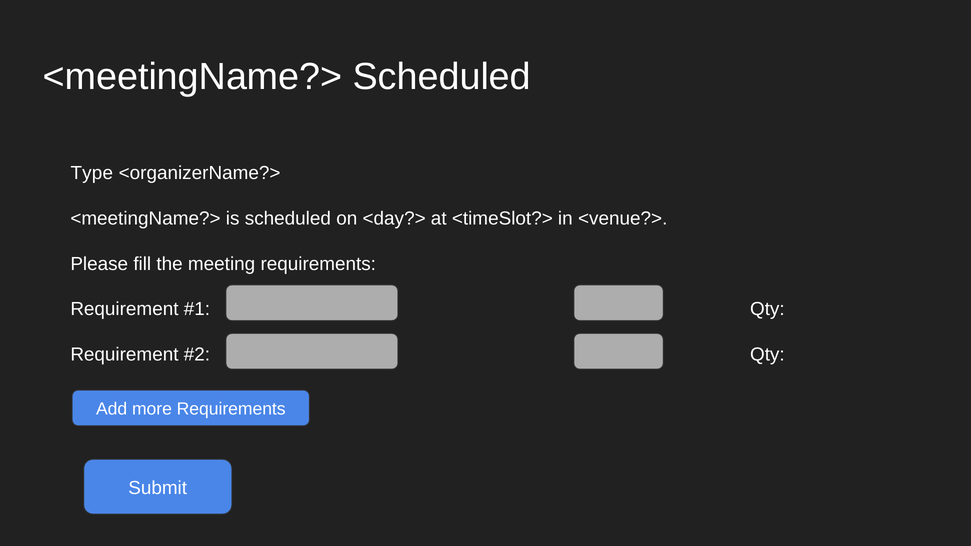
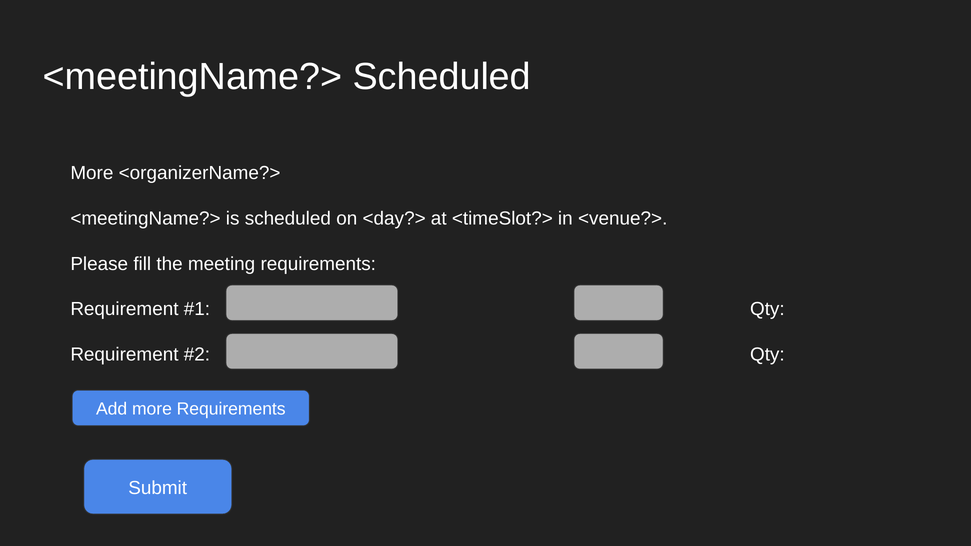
Type at (92, 173): Type -> More
